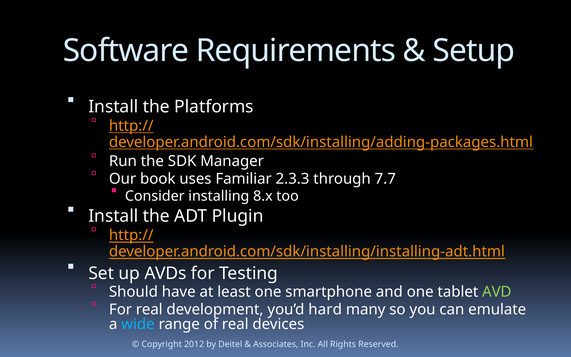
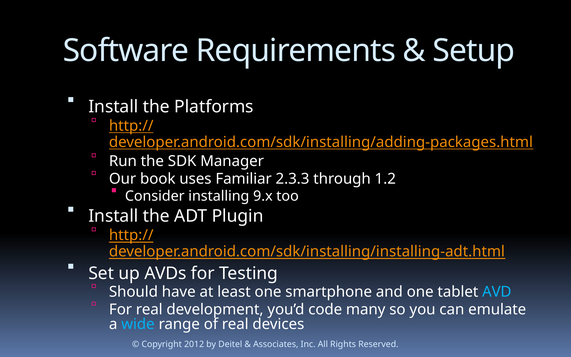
7.7: 7.7 -> 1.2
8.x: 8.x -> 9.x
AVD colour: light green -> light blue
hard: hard -> code
